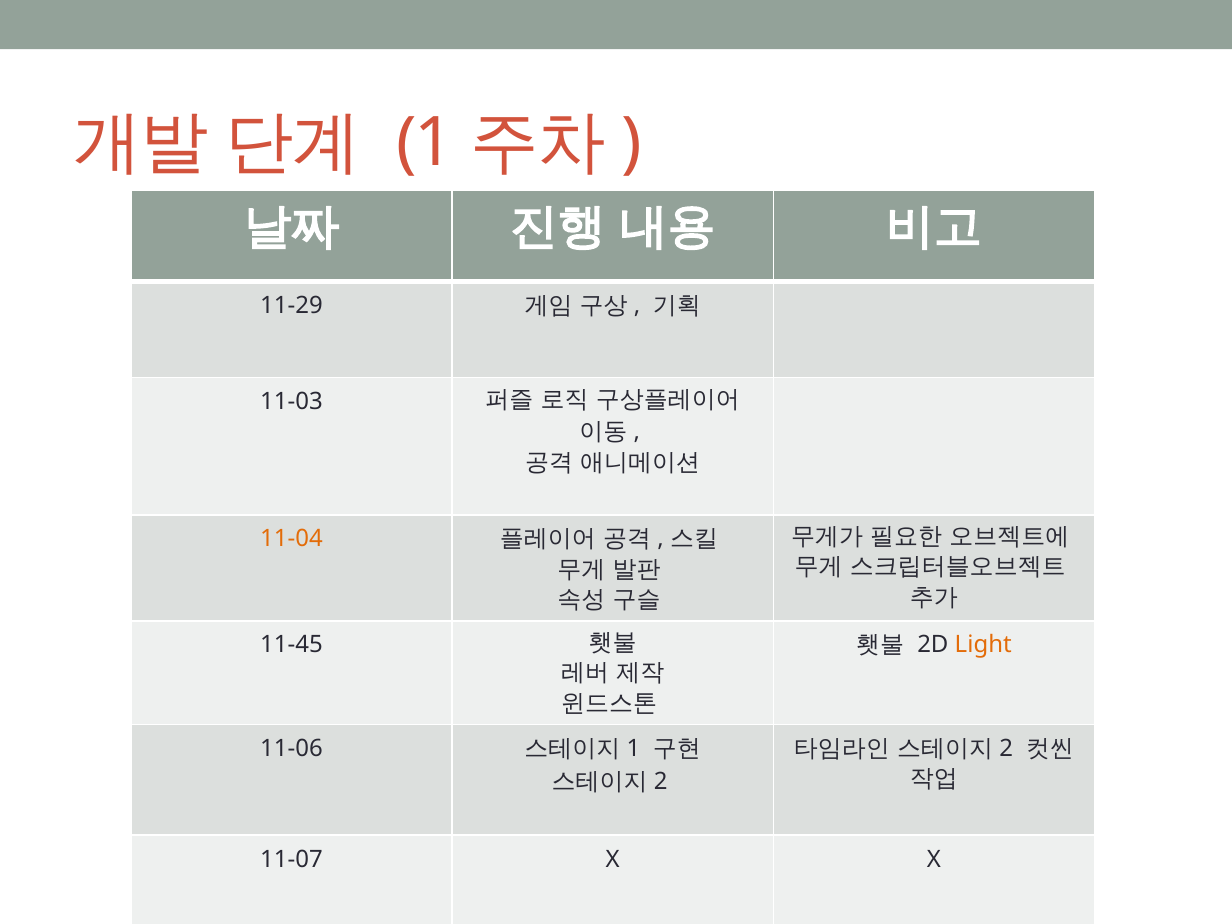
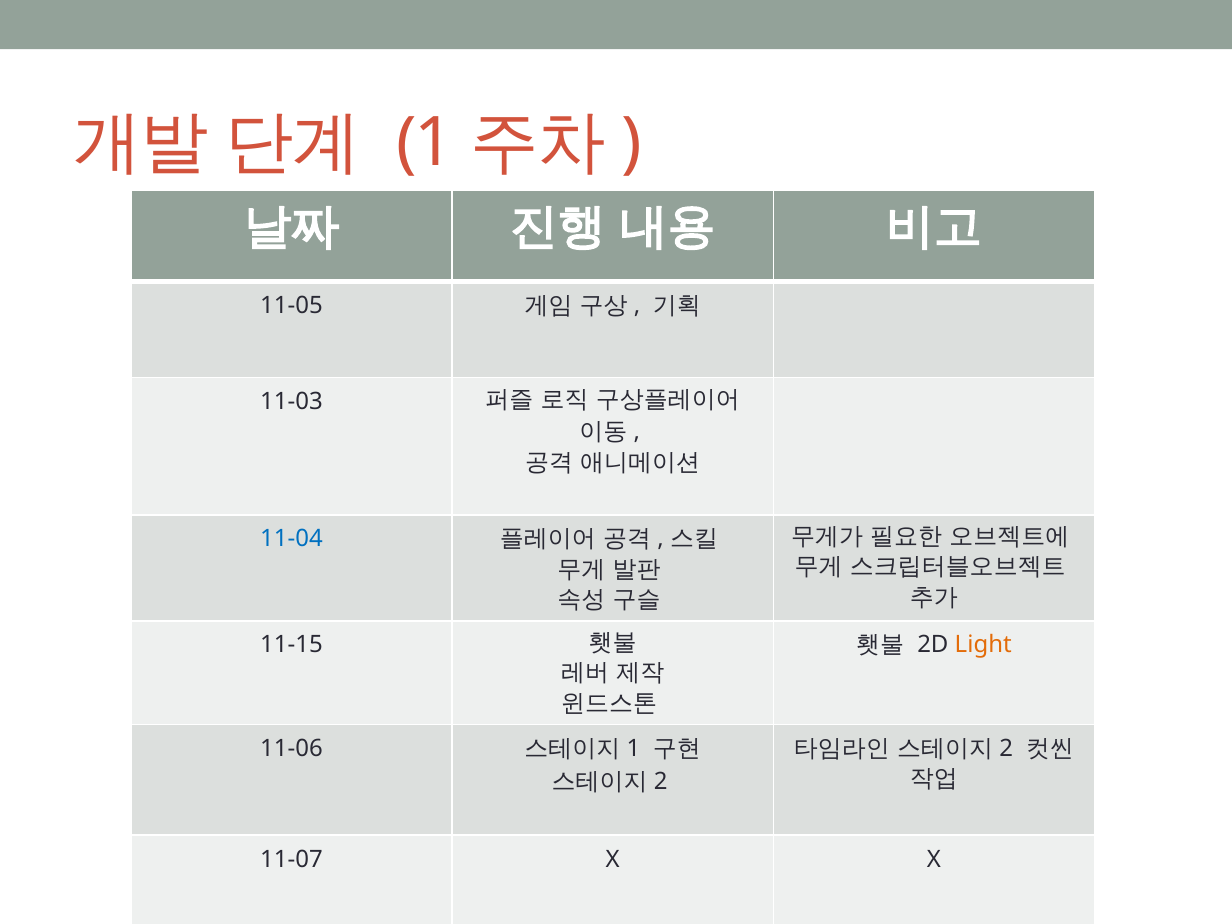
11-29: 11-29 -> 11-05
11-04 colour: orange -> blue
11-45: 11-45 -> 11-15
